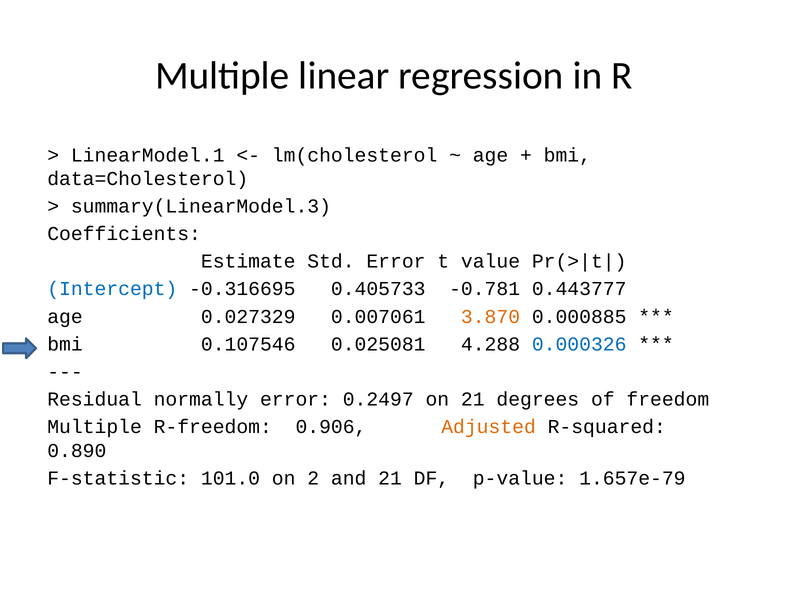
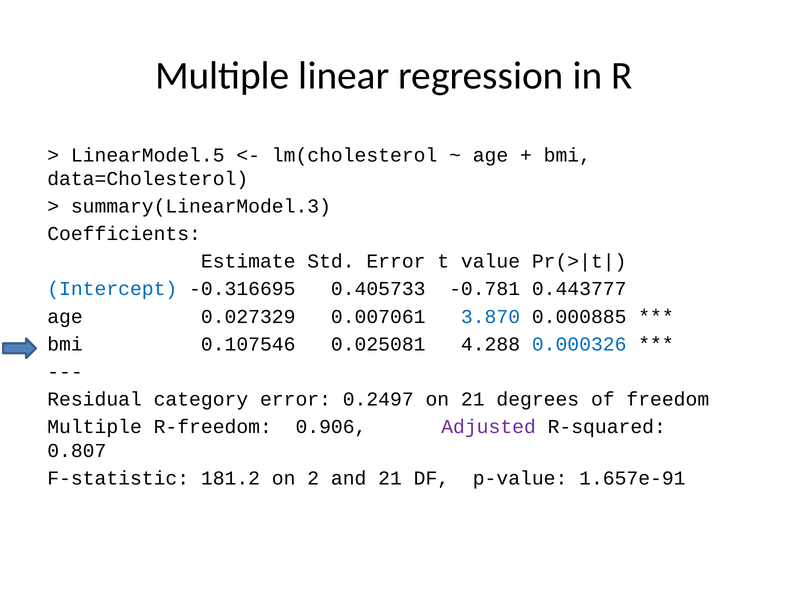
LinearModel.1: LinearModel.1 -> LinearModel.5
3.870 colour: orange -> blue
normally: normally -> category
Adjusted colour: orange -> purple
0.890: 0.890 -> 0.807
101.0: 101.0 -> 181.2
1.657e-79: 1.657e-79 -> 1.657e-91
